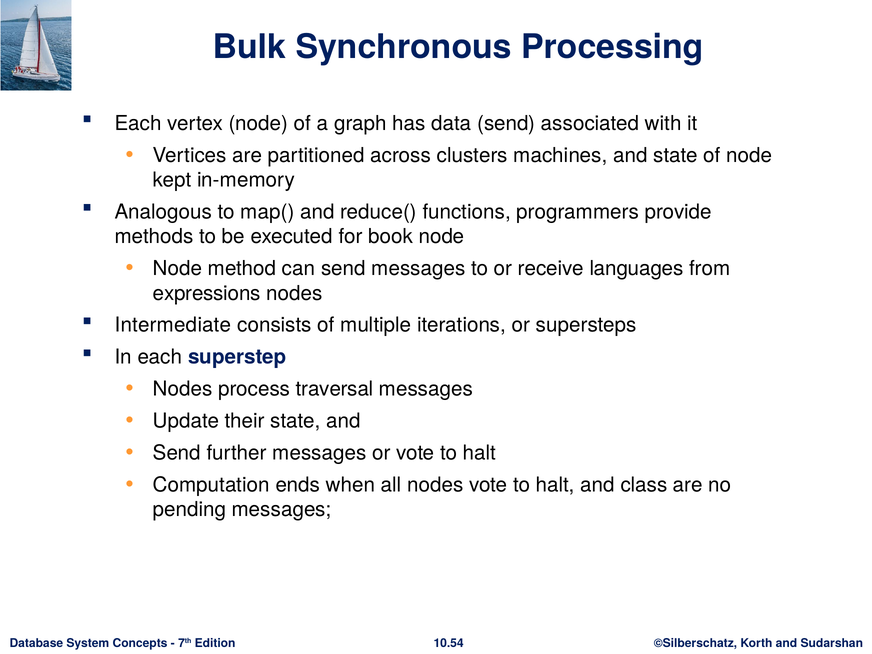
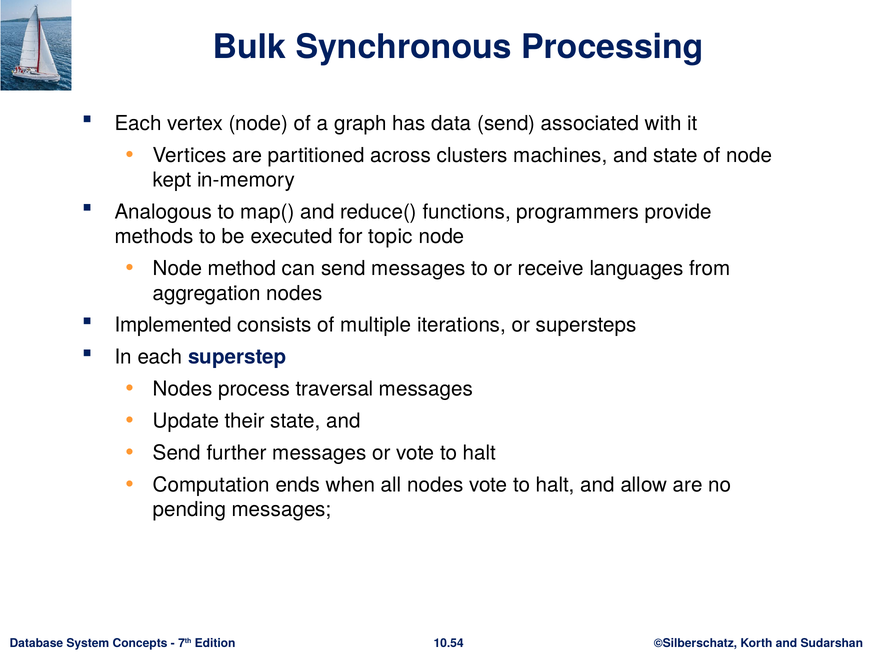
book: book -> topic
expressions: expressions -> aggregation
Intermediate: Intermediate -> Implemented
class: class -> allow
